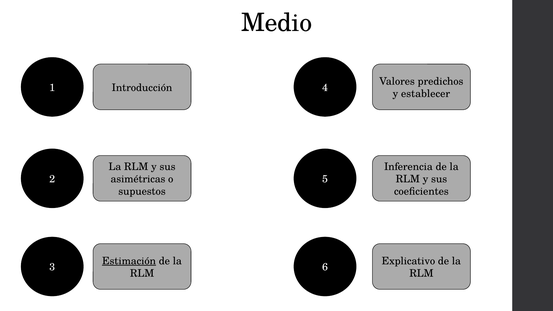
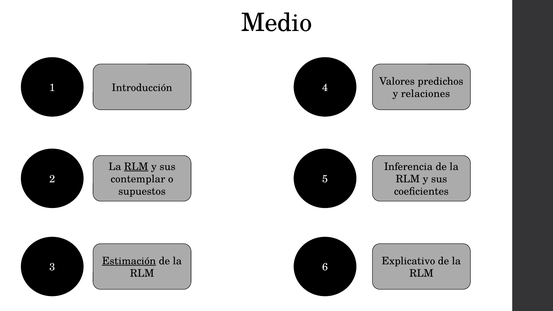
establecer: establecer -> relaciones
RLM at (136, 167) underline: none -> present
asimétricas: asimétricas -> contemplar
